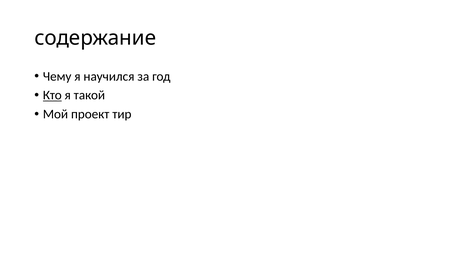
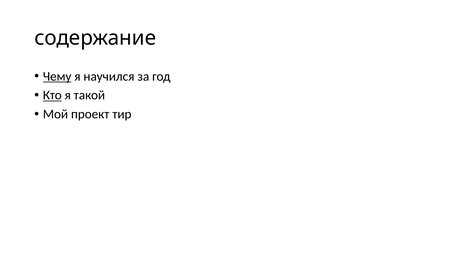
Чему underline: none -> present
